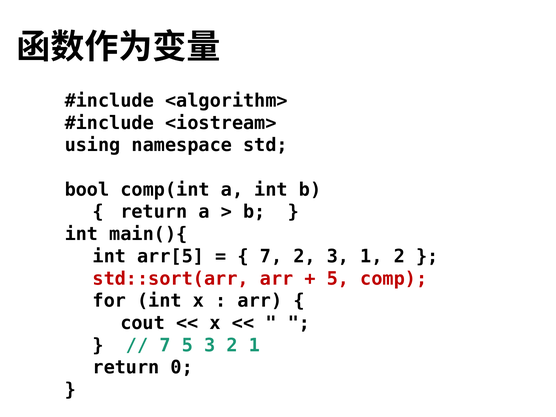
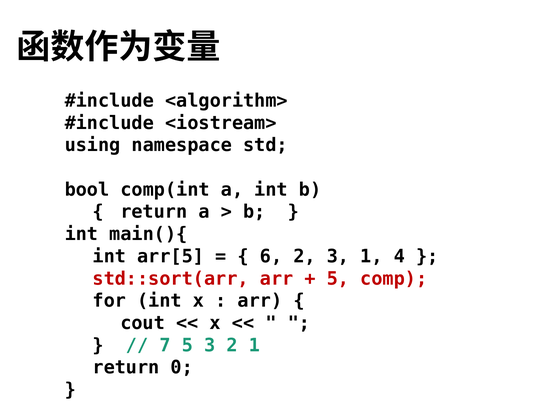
7 at (271, 256): 7 -> 6
1 2: 2 -> 4
